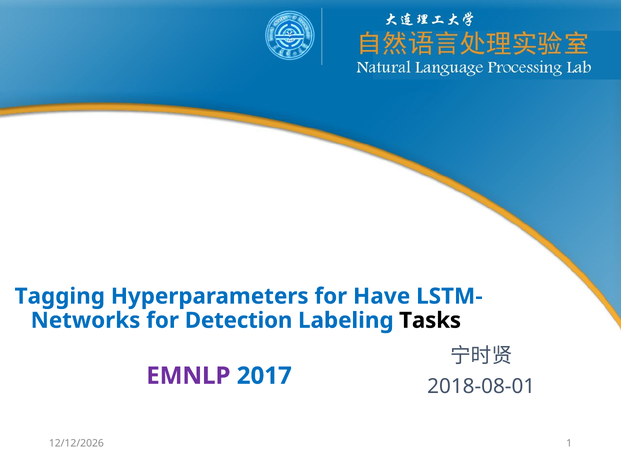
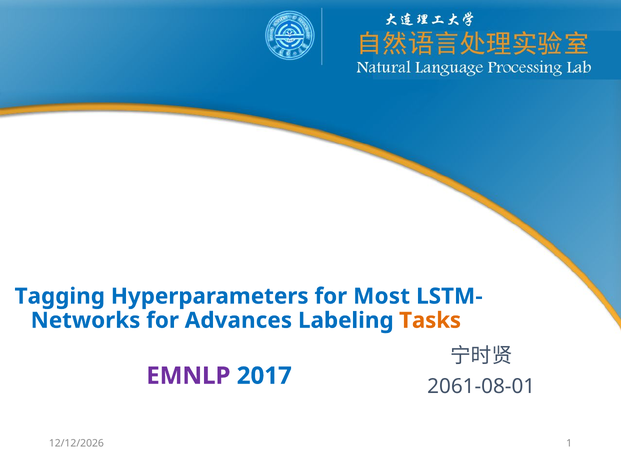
Have: Have -> Most
Detection: Detection -> Advances
Tasks colour: black -> orange
2018-08-01: 2018-08-01 -> 2061-08-01
